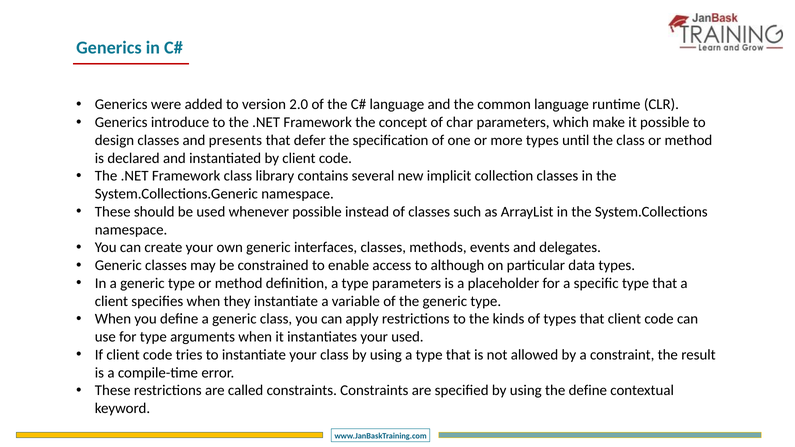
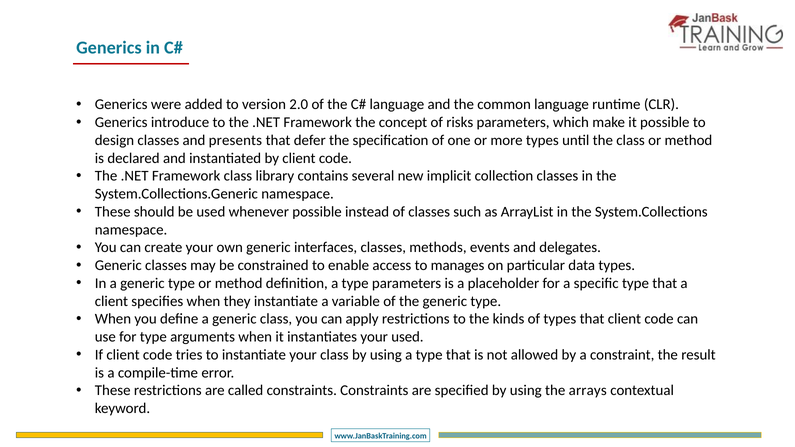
char: char -> risks
although: although -> manages
the define: define -> arrays
